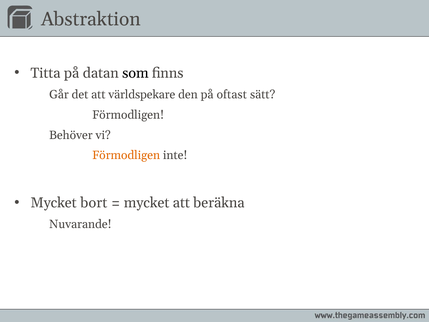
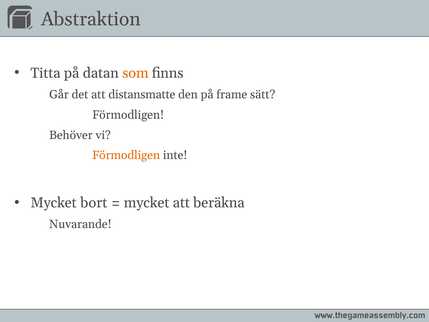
som colour: black -> orange
världspekare: världspekare -> distansmatte
oftast: oftast -> frame
